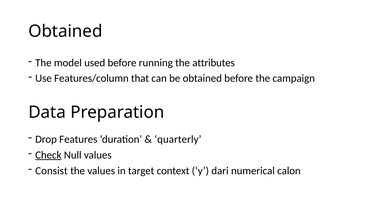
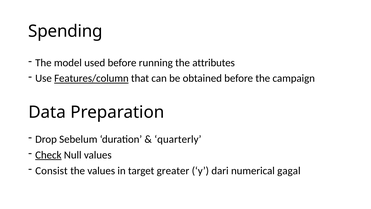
Obtained at (65, 31): Obtained -> Spending
Features/column underline: none -> present
Features: Features -> Sebelum
context: context -> greater
calon: calon -> gagal
